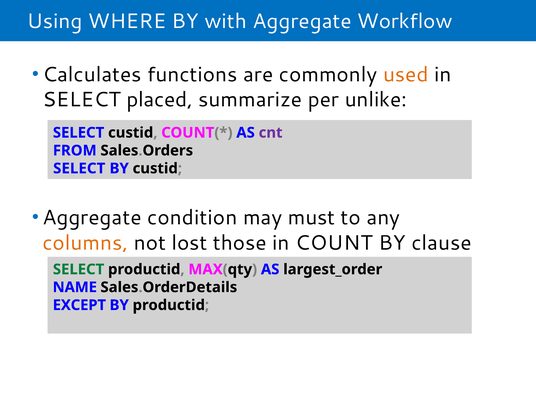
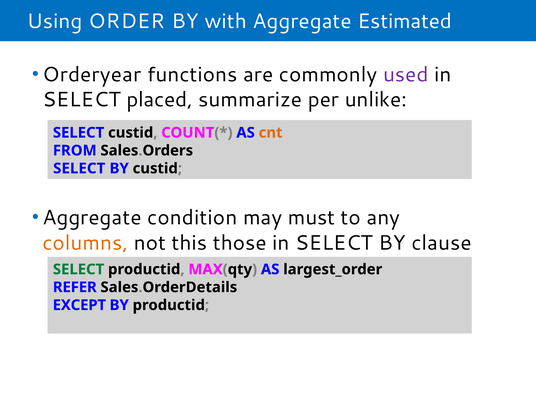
WHERE: WHERE -> ORDER
Workflow: Workflow -> Estimated
Calculates: Calculates -> Orderyear
used colour: orange -> purple
cnt colour: purple -> orange
lost: lost -> this
those in COUNT: COUNT -> SELECT
NAME: NAME -> REFER
